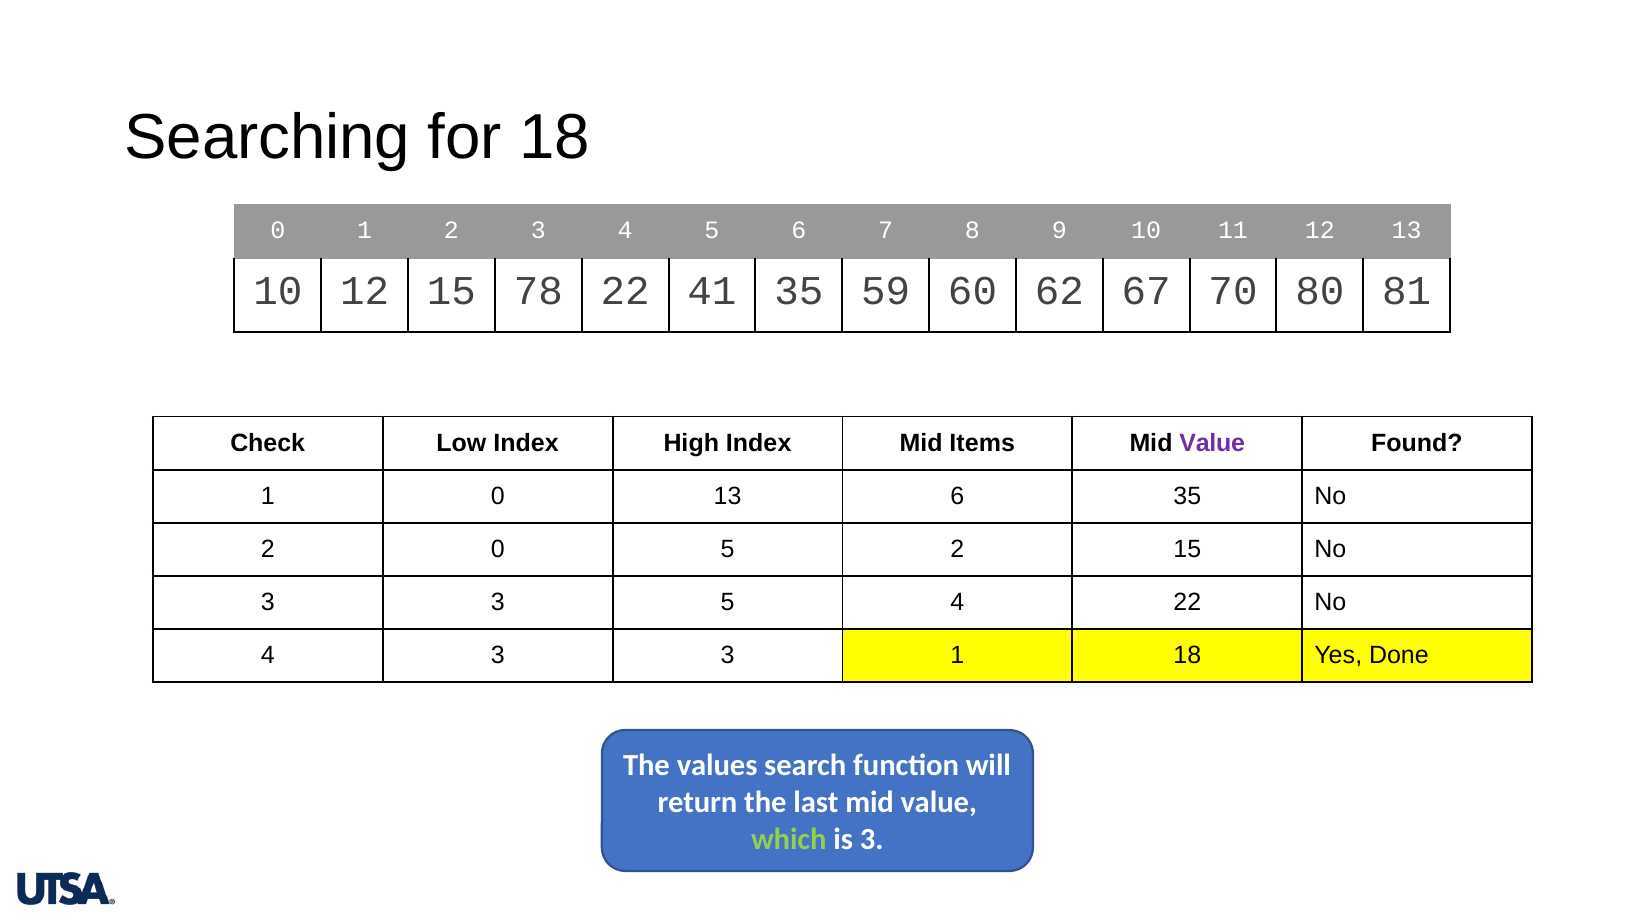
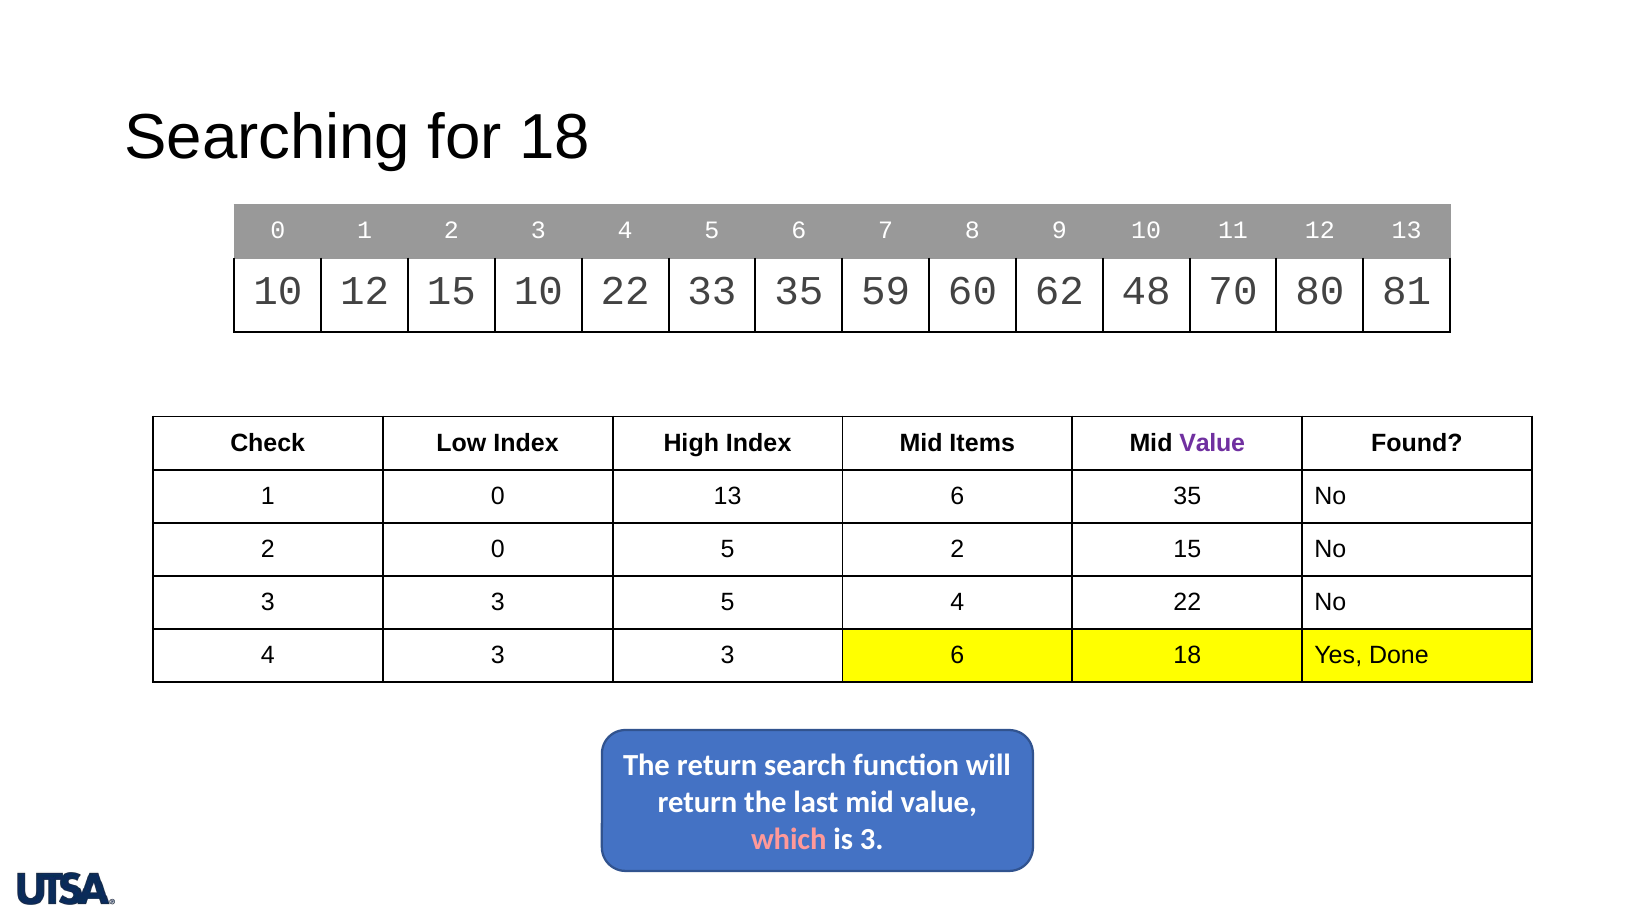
15 78: 78 -> 10
41: 41 -> 33
67: 67 -> 48
3 1: 1 -> 6
The values: values -> return
which colour: light green -> pink
